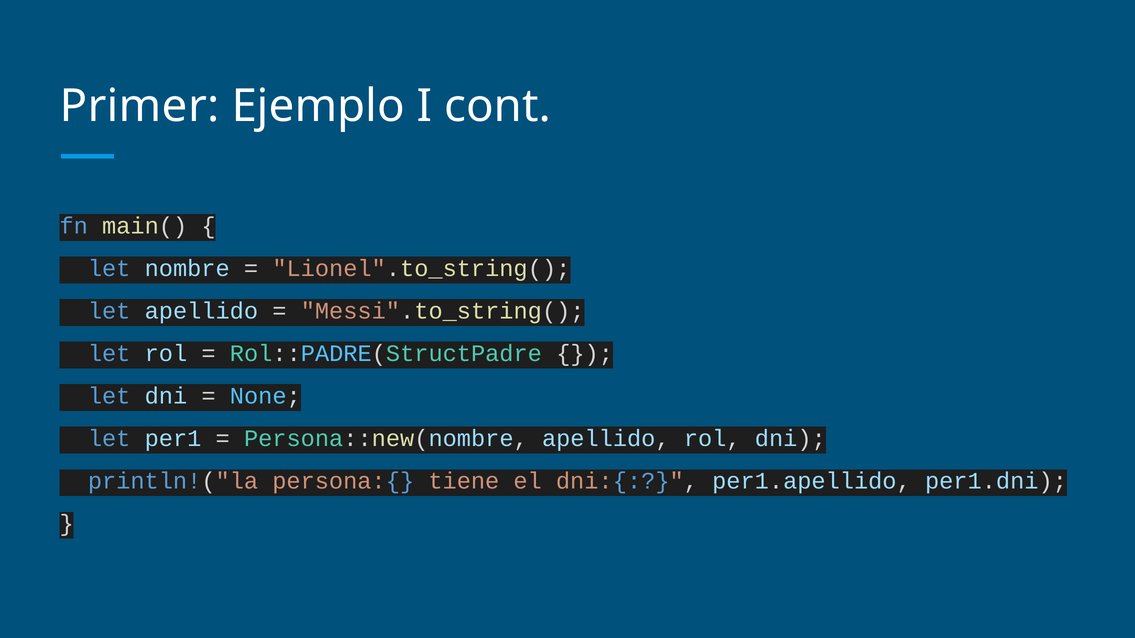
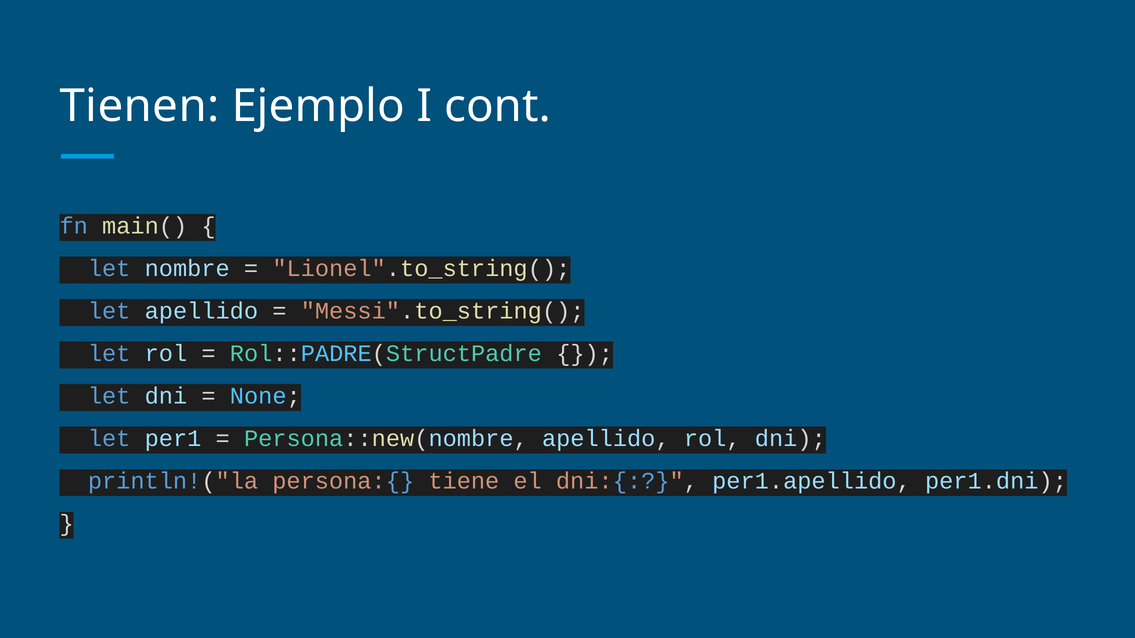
Primer: Primer -> Tienen
